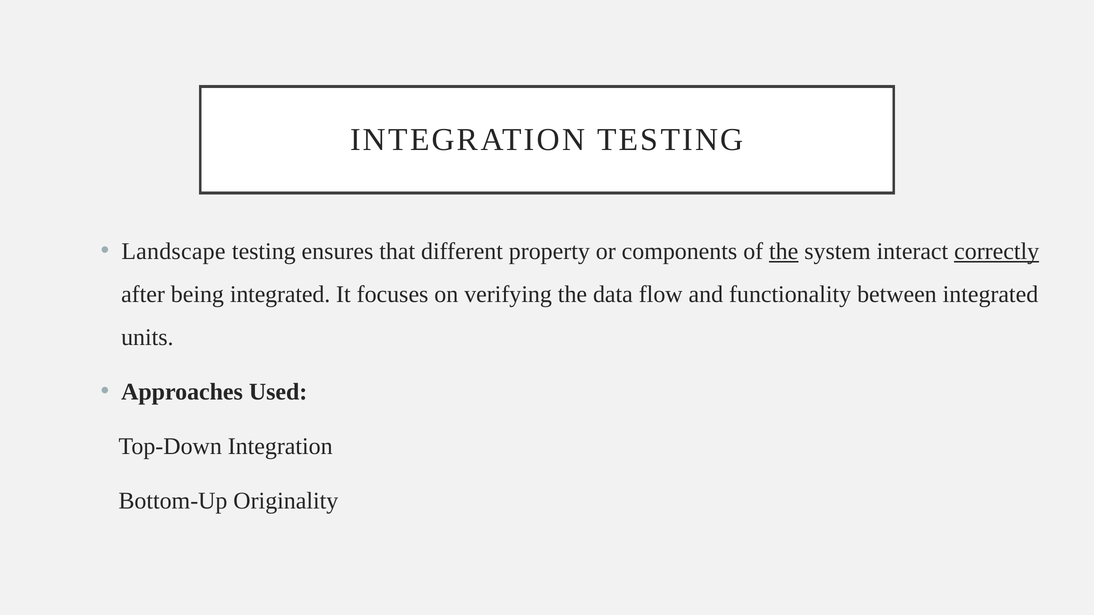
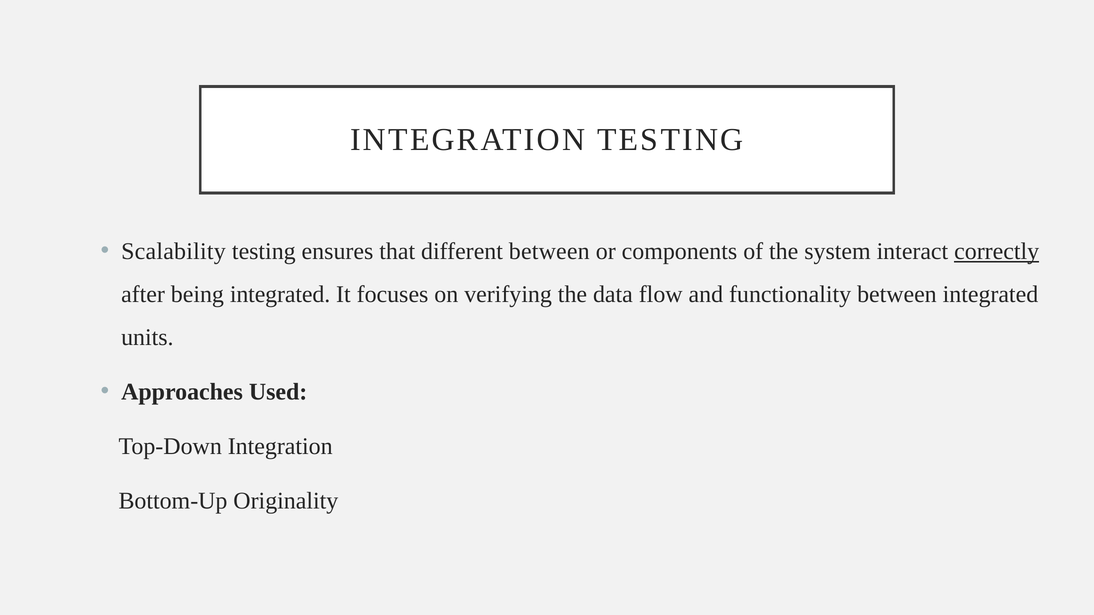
Landscape: Landscape -> Scalability
different property: property -> between
the at (784, 251) underline: present -> none
